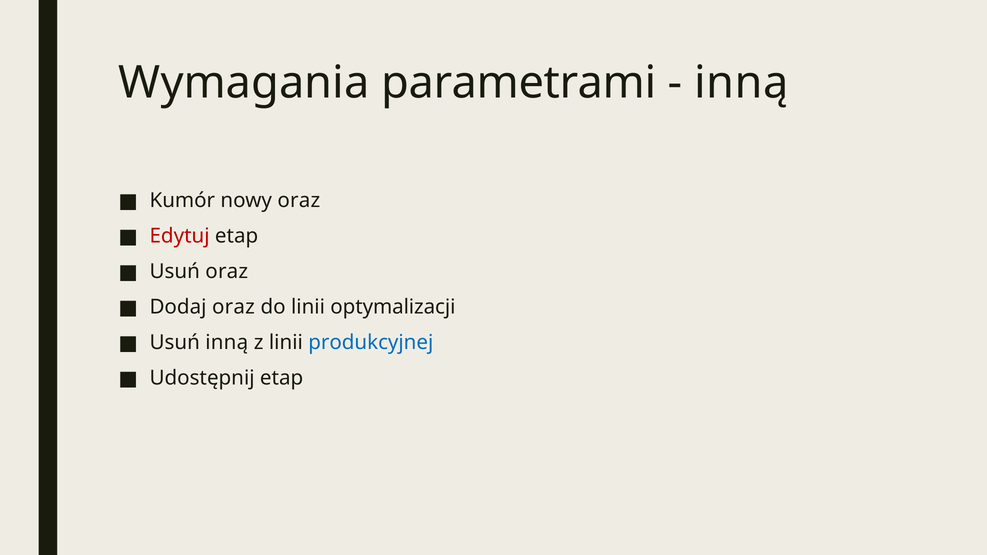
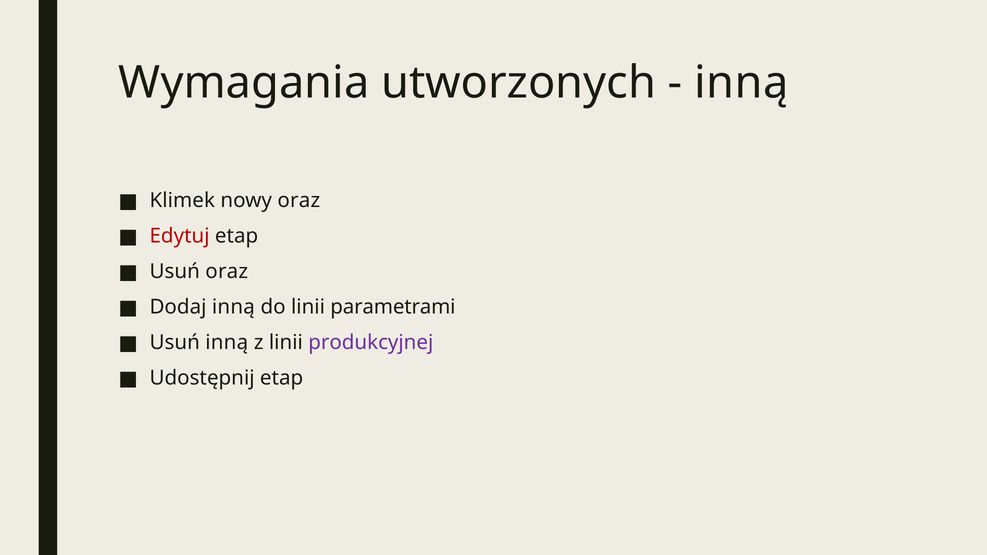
parametrami: parametrami -> utworzonych
Kumór: Kumór -> Klimek
Dodaj oraz: oraz -> inną
optymalizacji: optymalizacji -> parametrami
produkcyjnej colour: blue -> purple
